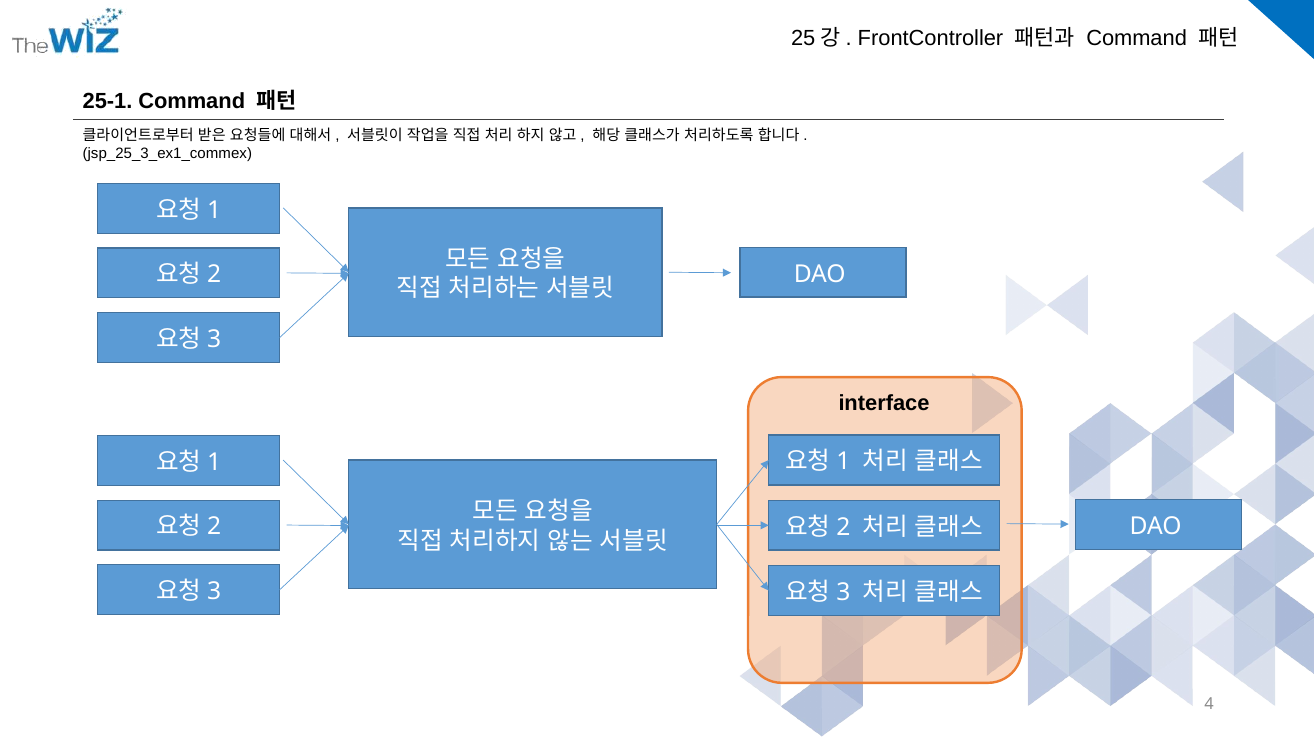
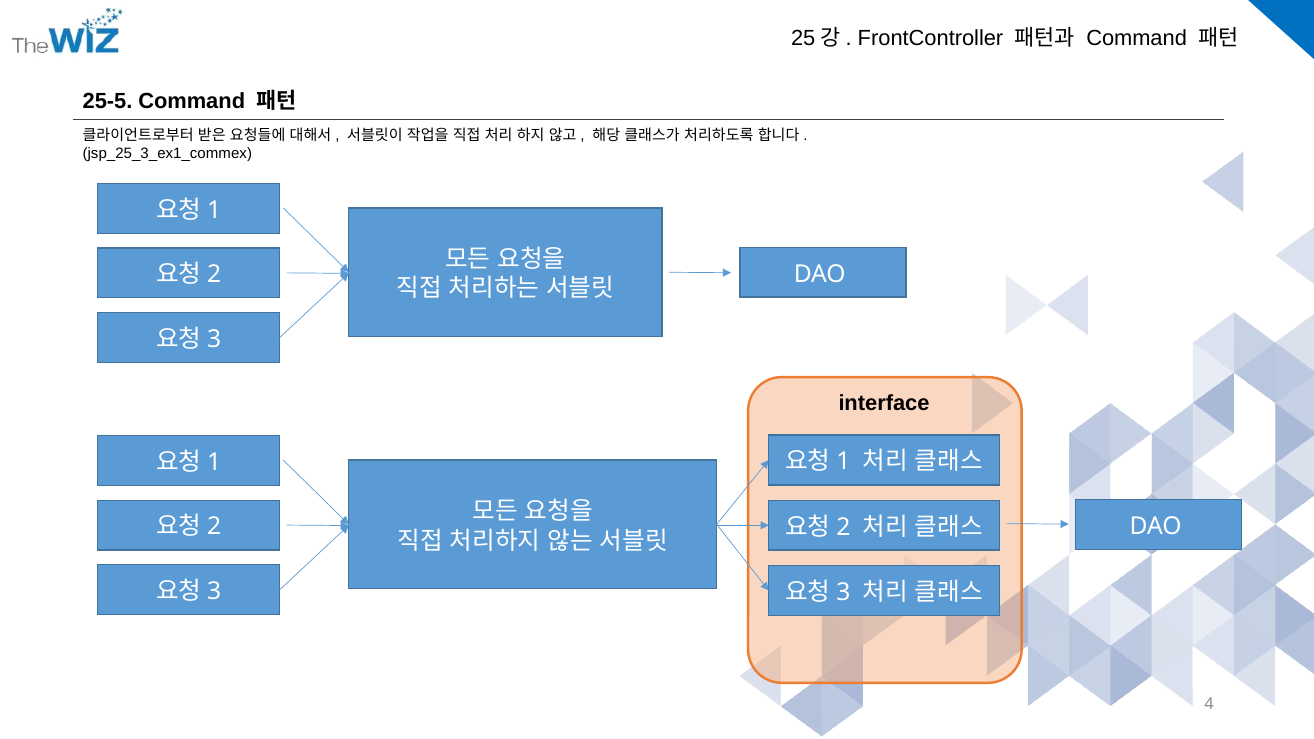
25-1: 25-1 -> 25-5
